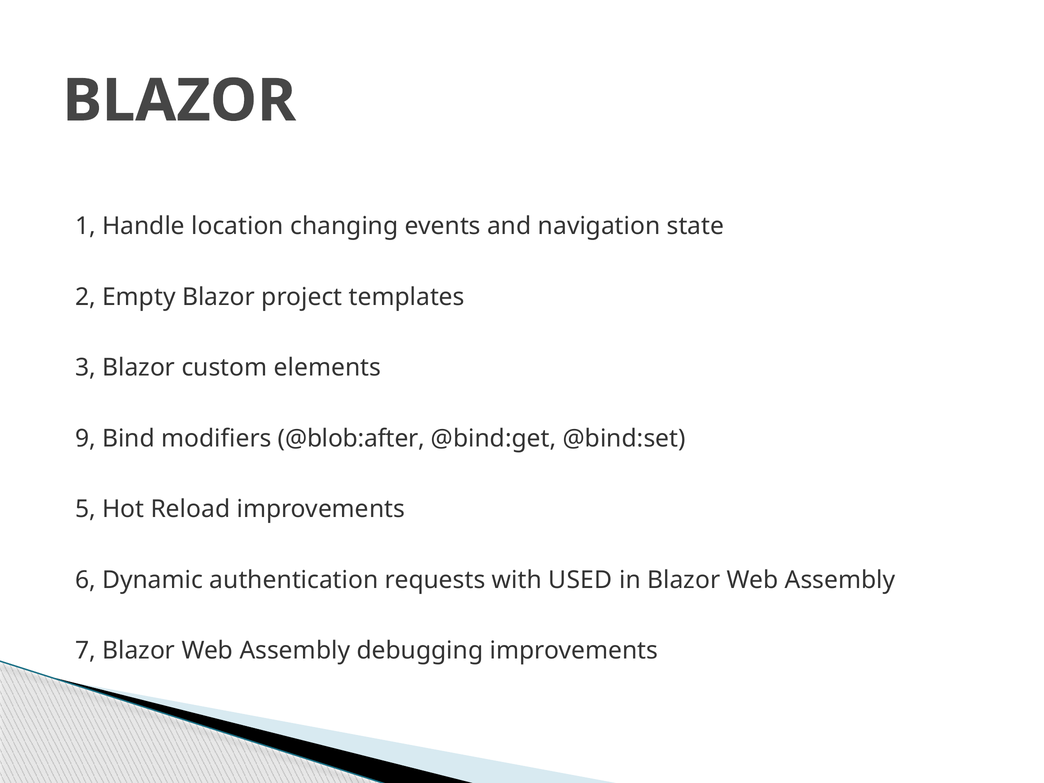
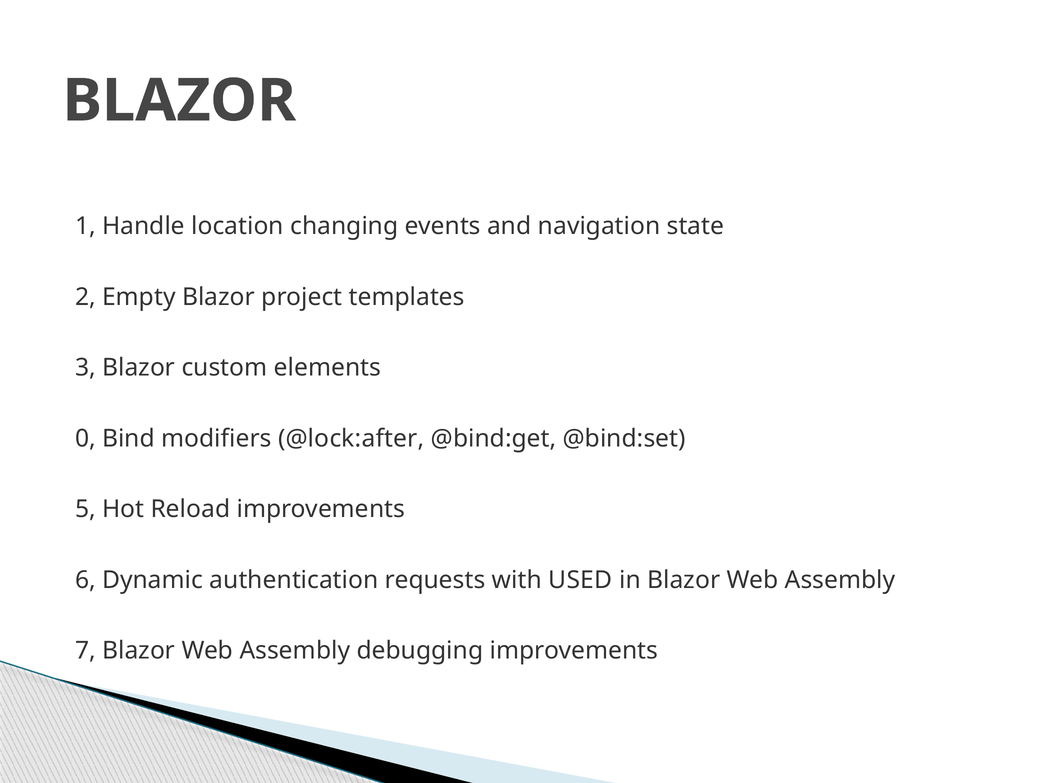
9: 9 -> 0
@blob:after: @blob:after -> @lock:after
